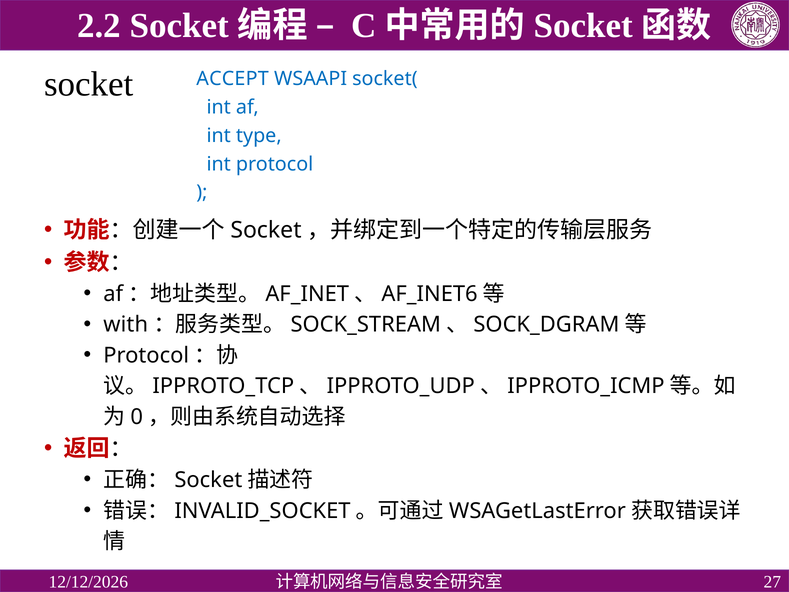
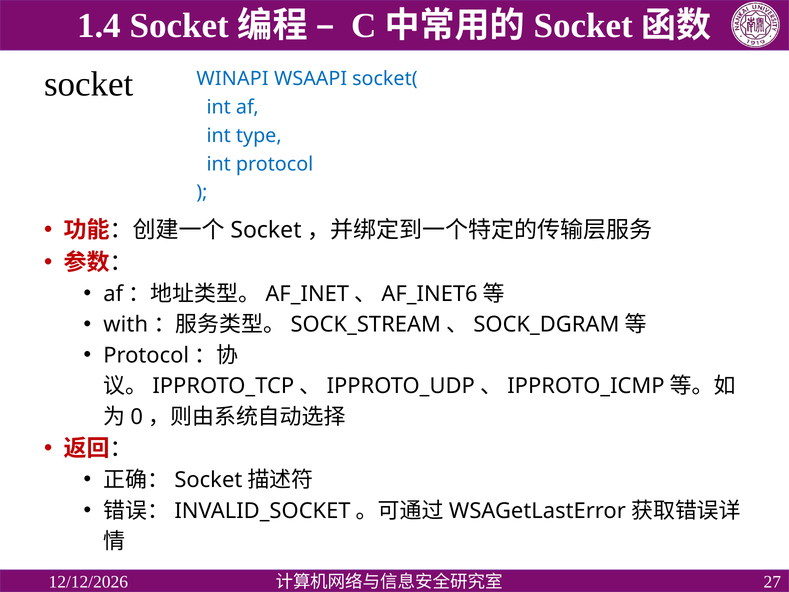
2.2: 2.2 -> 1.4
ACCEPT: ACCEPT -> WINAPI
